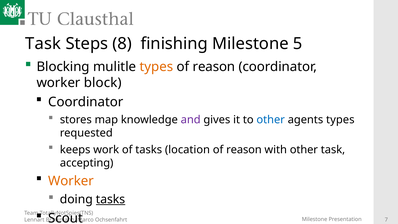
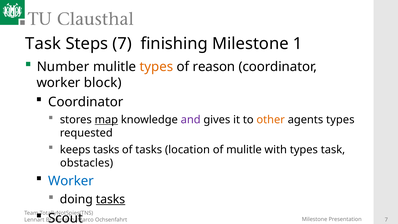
Steps 8: 8 -> 7
5: 5 -> 1
Blocking: Blocking -> Number
map at (106, 120) underline: none -> present
other at (271, 120) colour: blue -> orange
keeps work: work -> tasks
reason at (244, 150): reason -> mulitle
with other: other -> types
accepting: accepting -> obstacles
Worker at (71, 181) colour: orange -> blue
